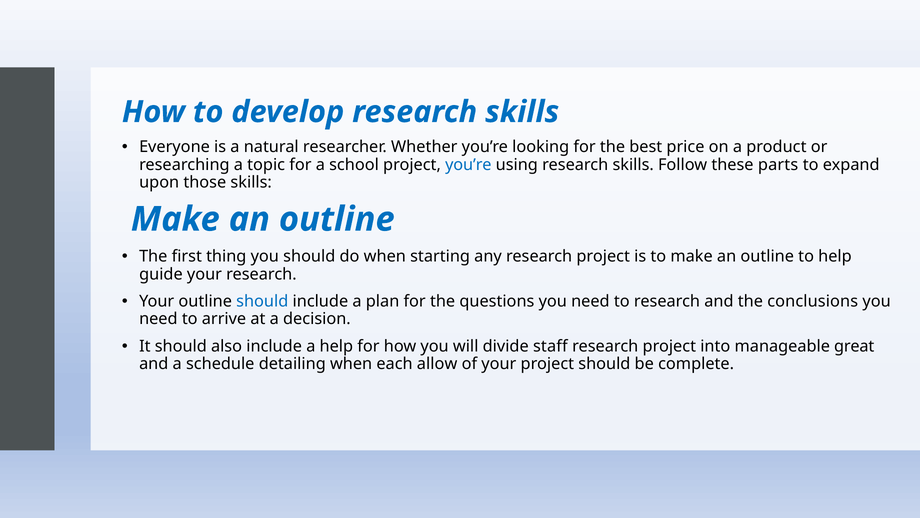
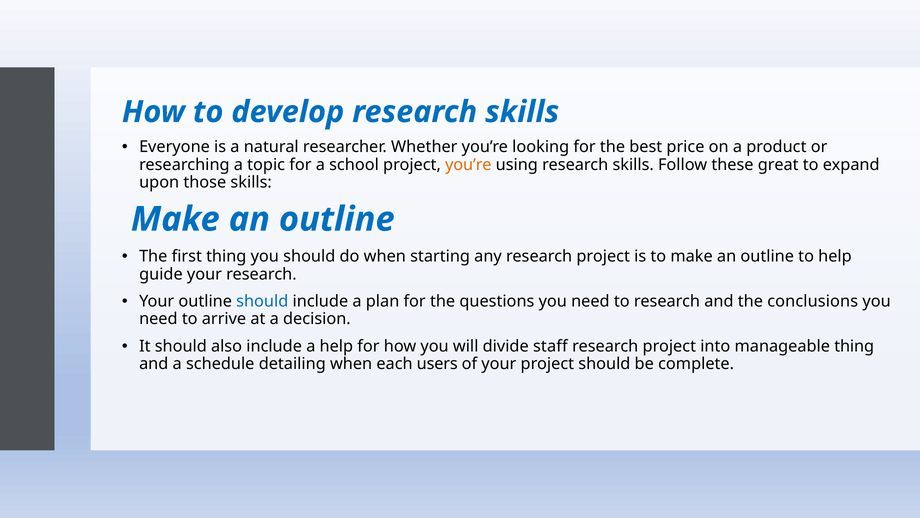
you’re at (468, 165) colour: blue -> orange
parts: parts -> great
manageable great: great -> thing
allow: allow -> users
